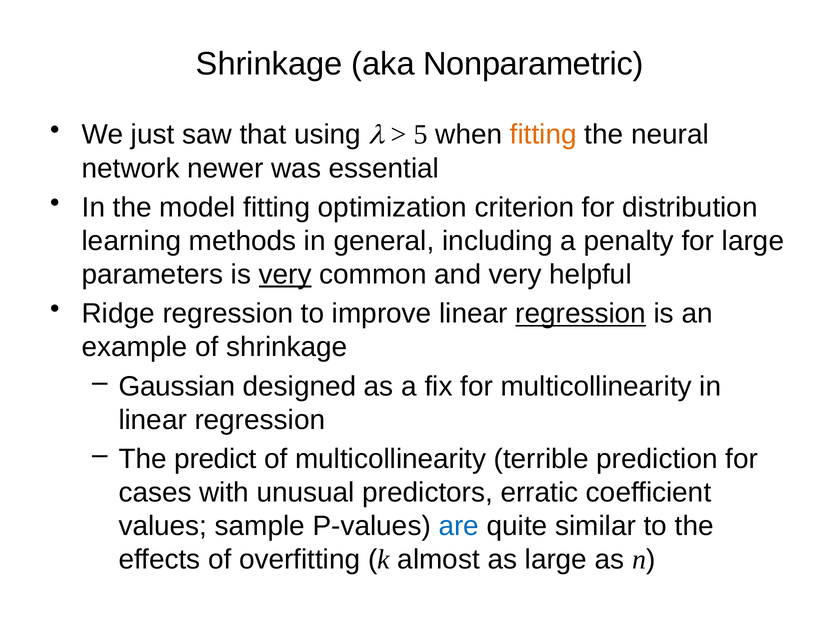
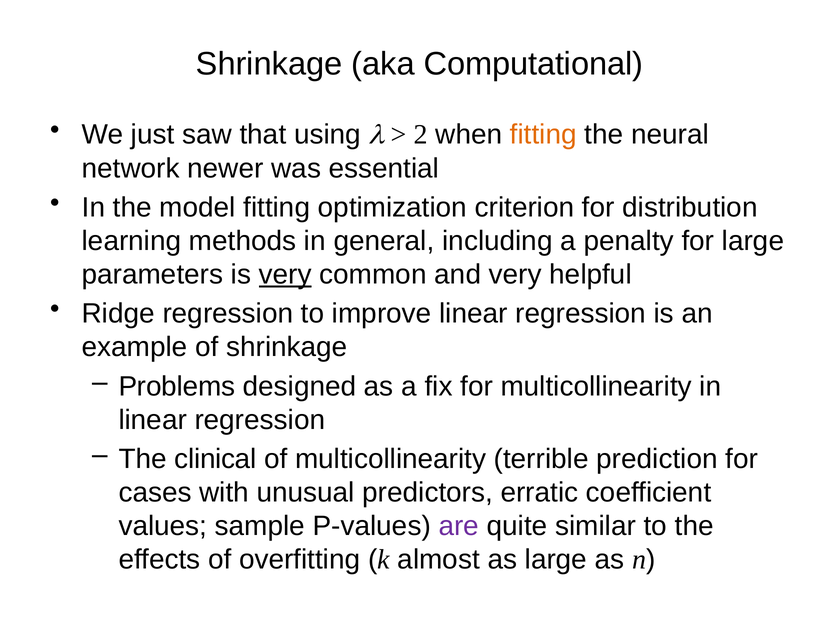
Nonparametric: Nonparametric -> Computational
5: 5 -> 2
regression at (581, 314) underline: present -> none
Gaussian: Gaussian -> Problems
predict: predict -> clinical
are colour: blue -> purple
